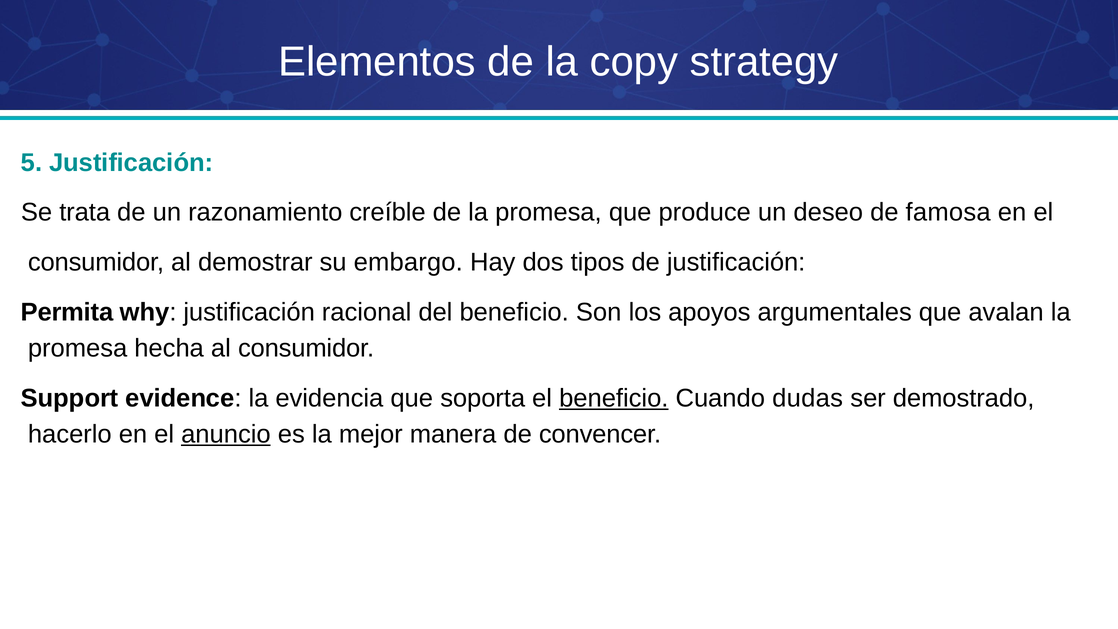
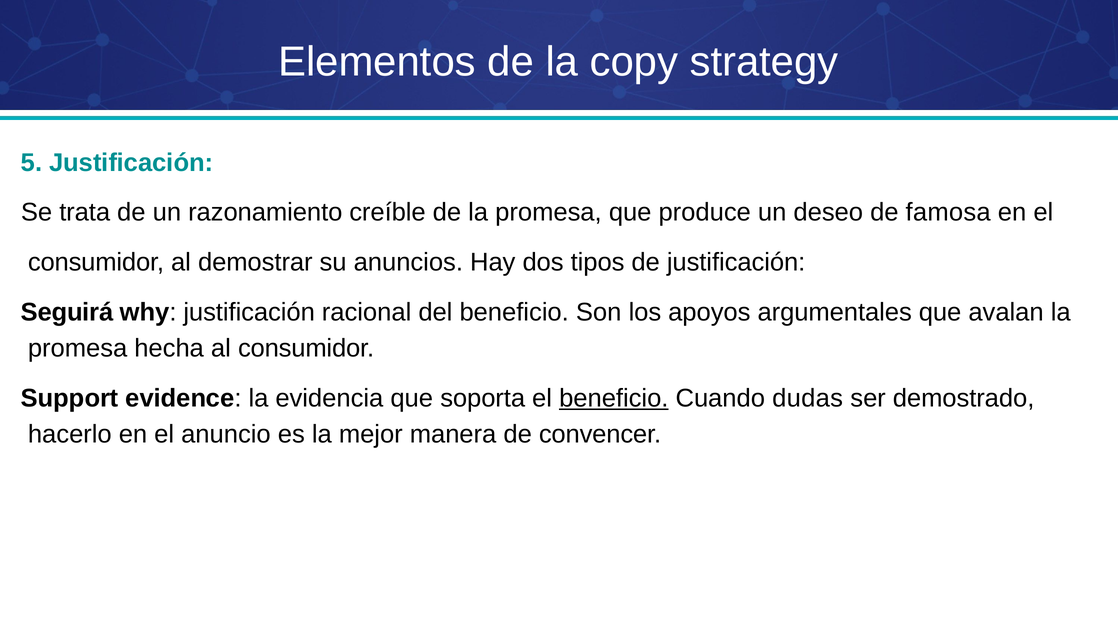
embargo: embargo -> anuncios
Permita: Permita -> Seguirá
anuncio underline: present -> none
